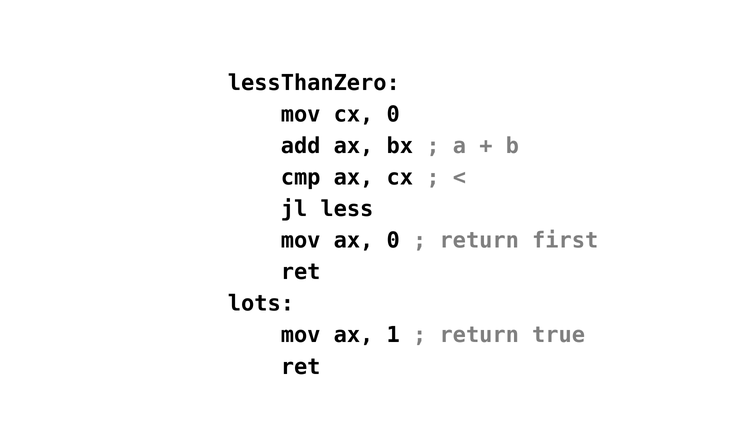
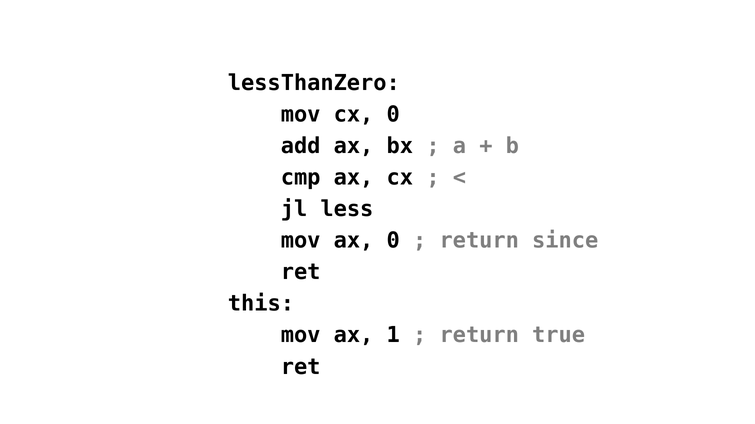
first: first -> since
lots: lots -> this
